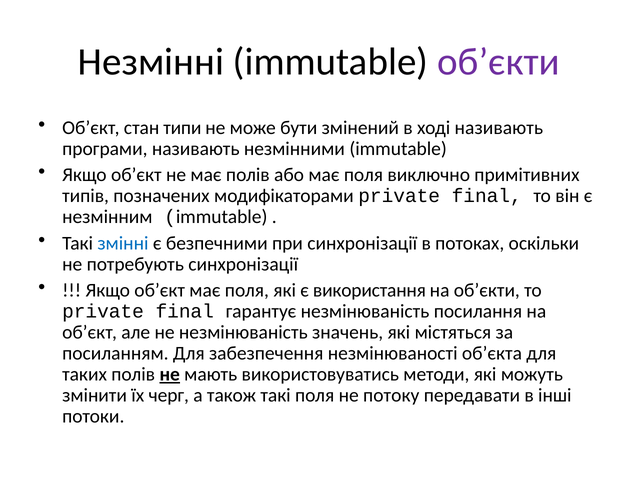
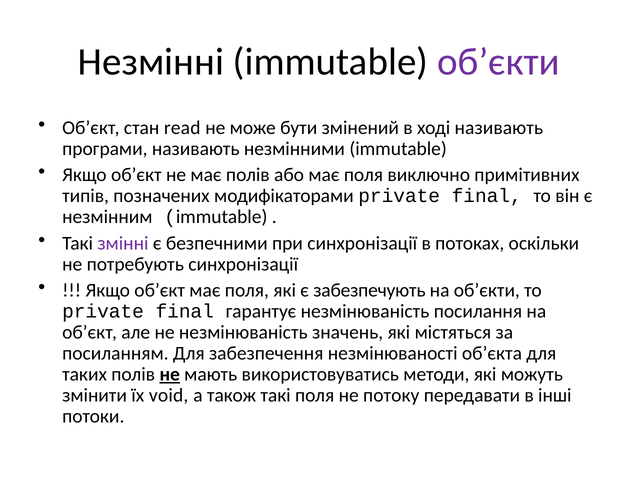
типи: типи -> read
змінні colour: blue -> purple
використання: використання -> забезпечують
черг: черг -> void
